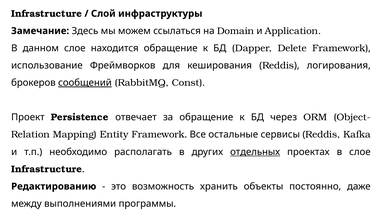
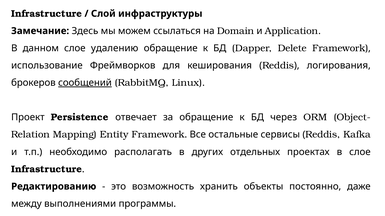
находится: находится -> удалению
Const: Const -> Linux
отдельных underline: present -> none
